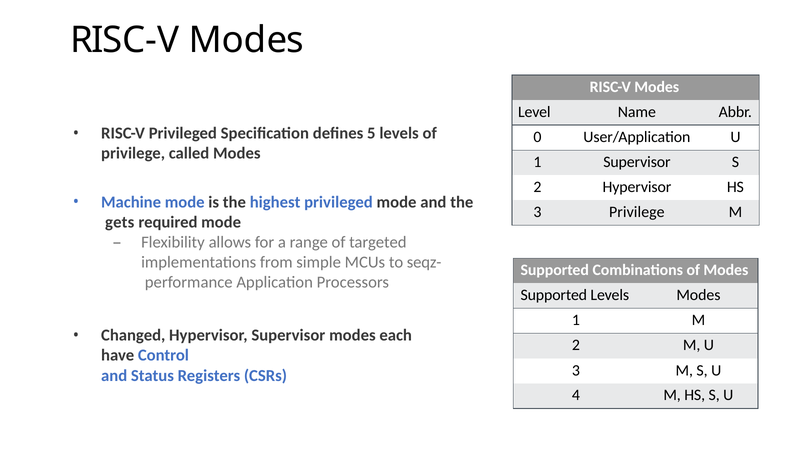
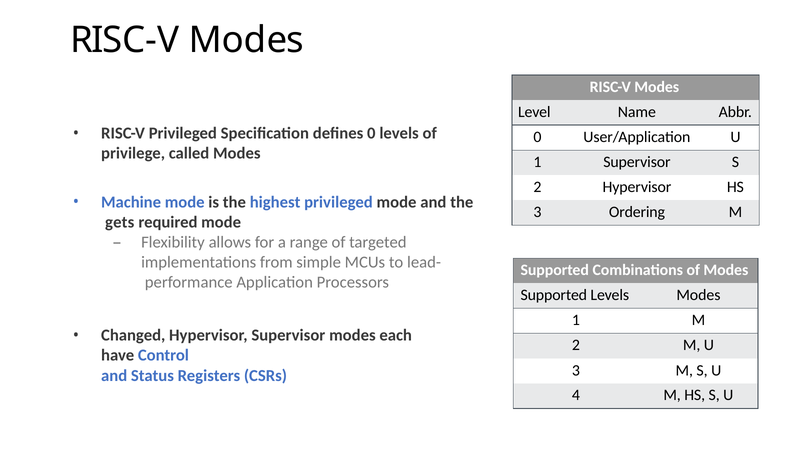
defines 5: 5 -> 0
3 Privilege: Privilege -> Ordering
seqz-: seqz- -> lead-
